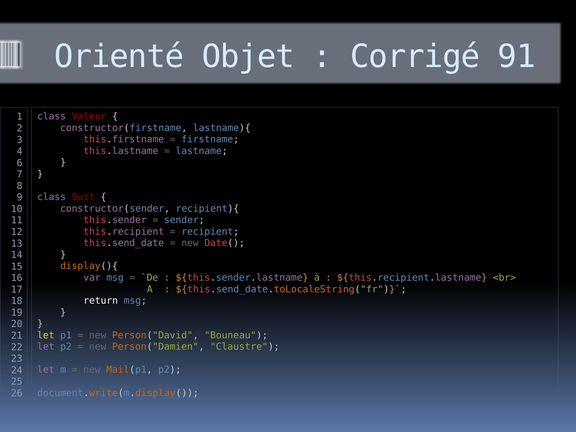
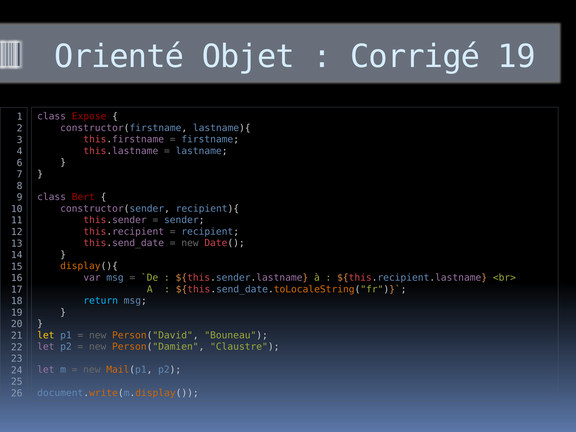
Corrigé 91: 91 -> 19
Valeur: Valeur -> Expose
Suit: Suit -> Bert
return colour: white -> light blue
